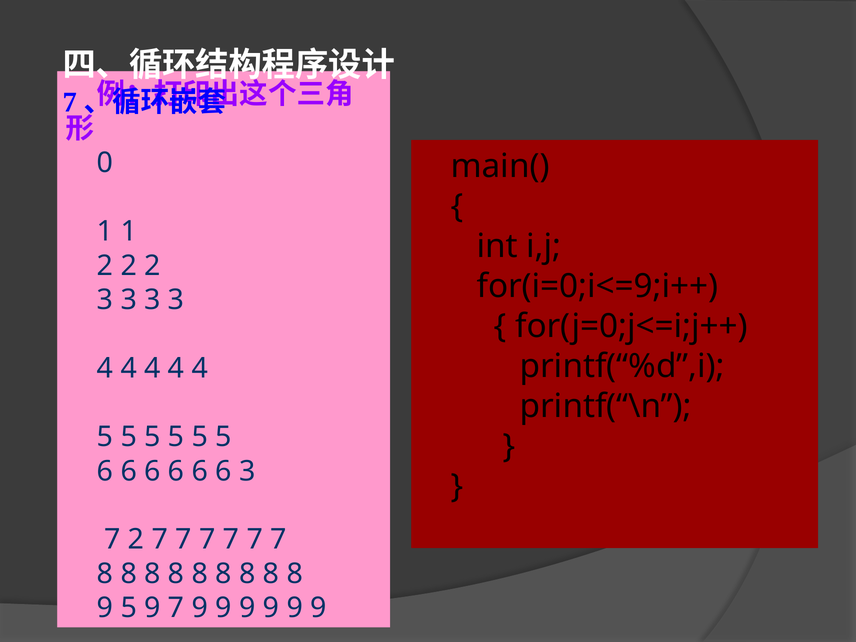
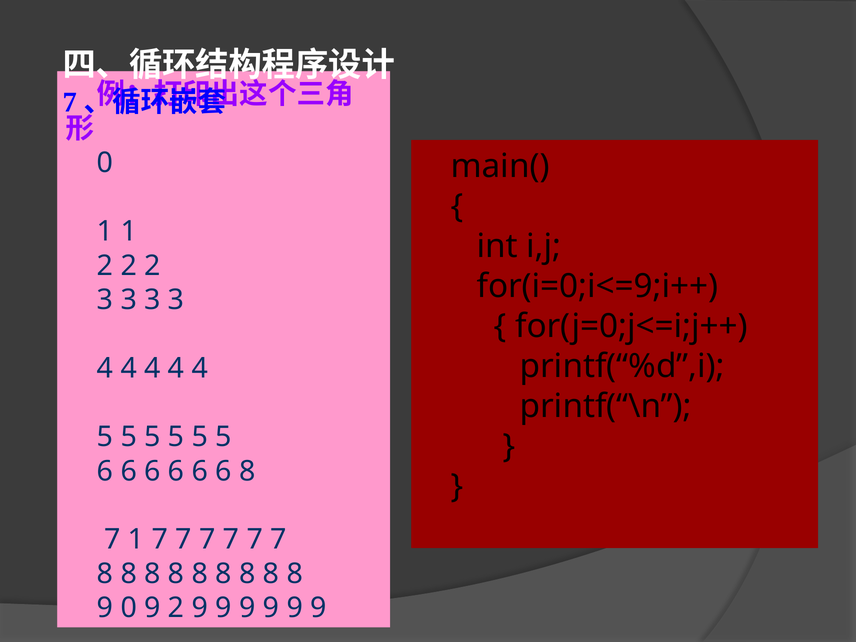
6 3: 3 -> 8
7 2: 2 -> 1
9 5: 5 -> 0
9 7: 7 -> 2
